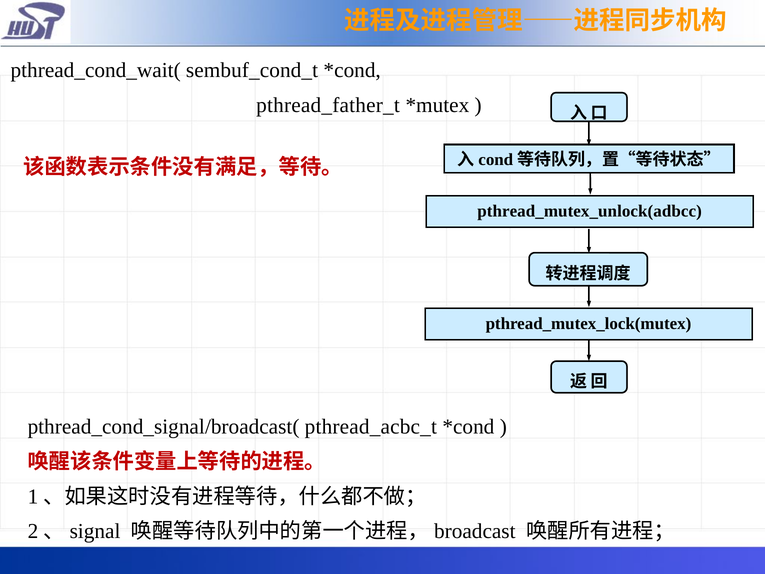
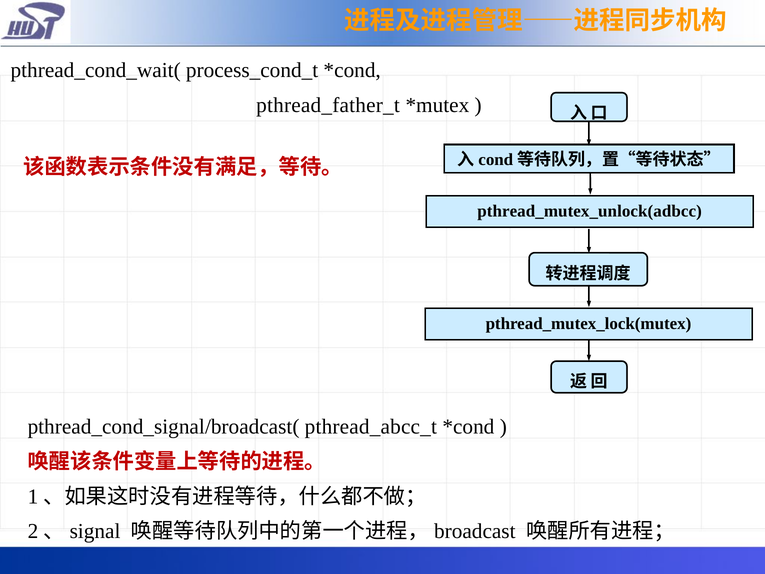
sembuf_cond_t: sembuf_cond_t -> process_cond_t
pthread_acbc_t: pthread_acbc_t -> pthread_abcc_t
